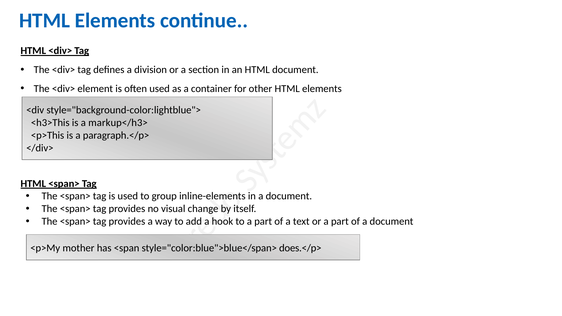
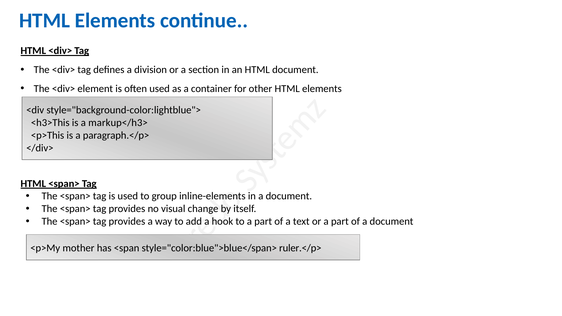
does.</p>: does.</p> -> ruler.</p>
